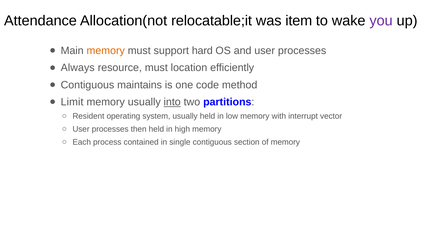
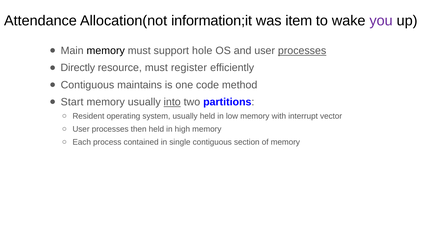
relocatable;it: relocatable;it -> information;it
memory at (106, 51) colour: orange -> black
hard: hard -> hole
processes at (302, 51) underline: none -> present
Always: Always -> Directly
location: location -> register
Limit: Limit -> Start
